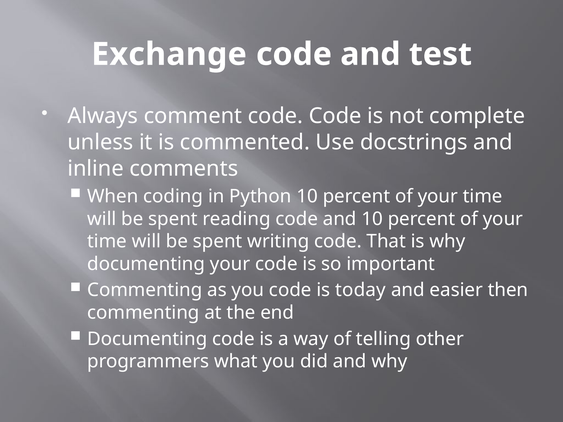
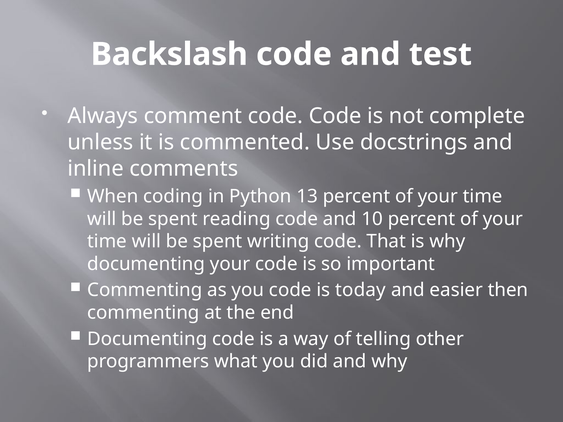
Exchange: Exchange -> Backslash
Python 10: 10 -> 13
